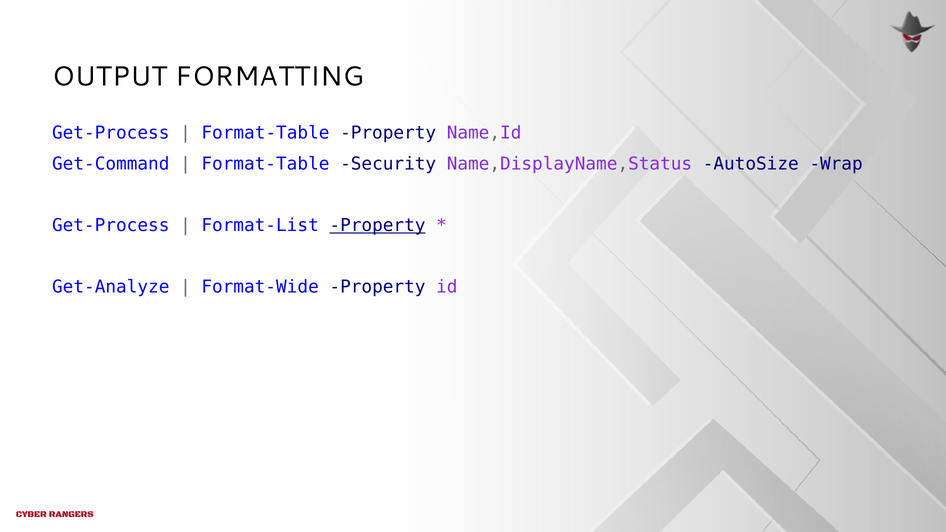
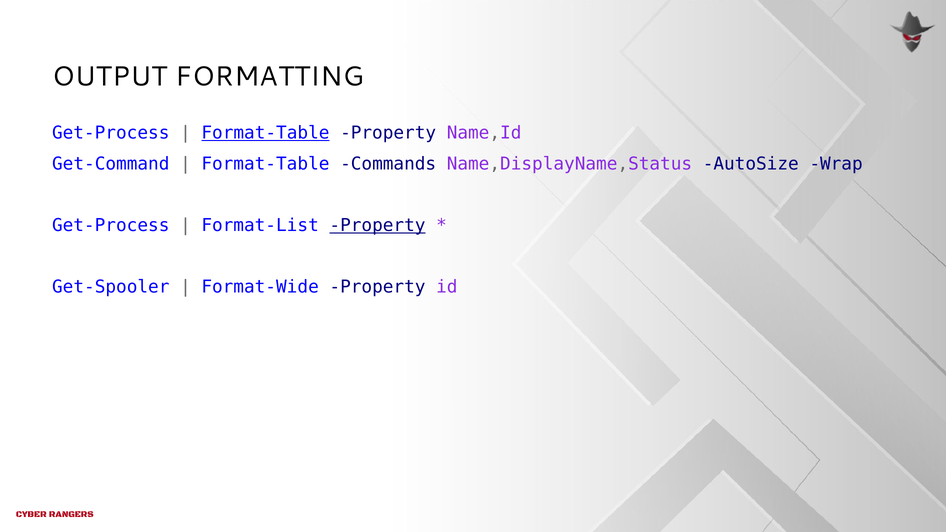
Format-Table at (265, 133) underline: none -> present
Security: Security -> Commands
Get-Analyze: Get-Analyze -> Get-Spooler
